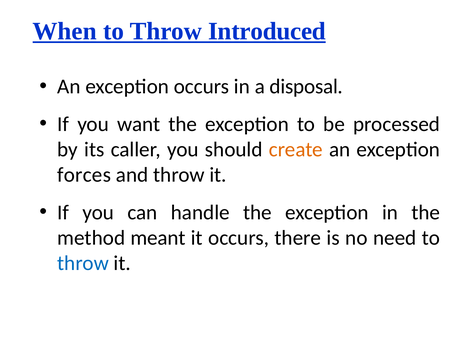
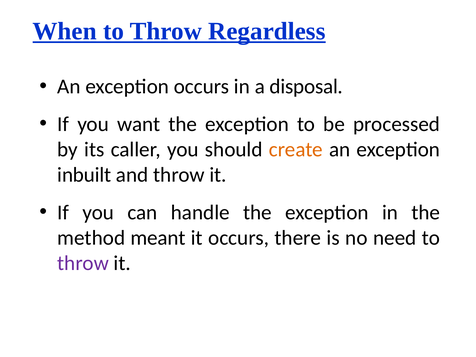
Introduced: Introduced -> Regardless
forces: forces -> inbuilt
throw at (83, 263) colour: blue -> purple
